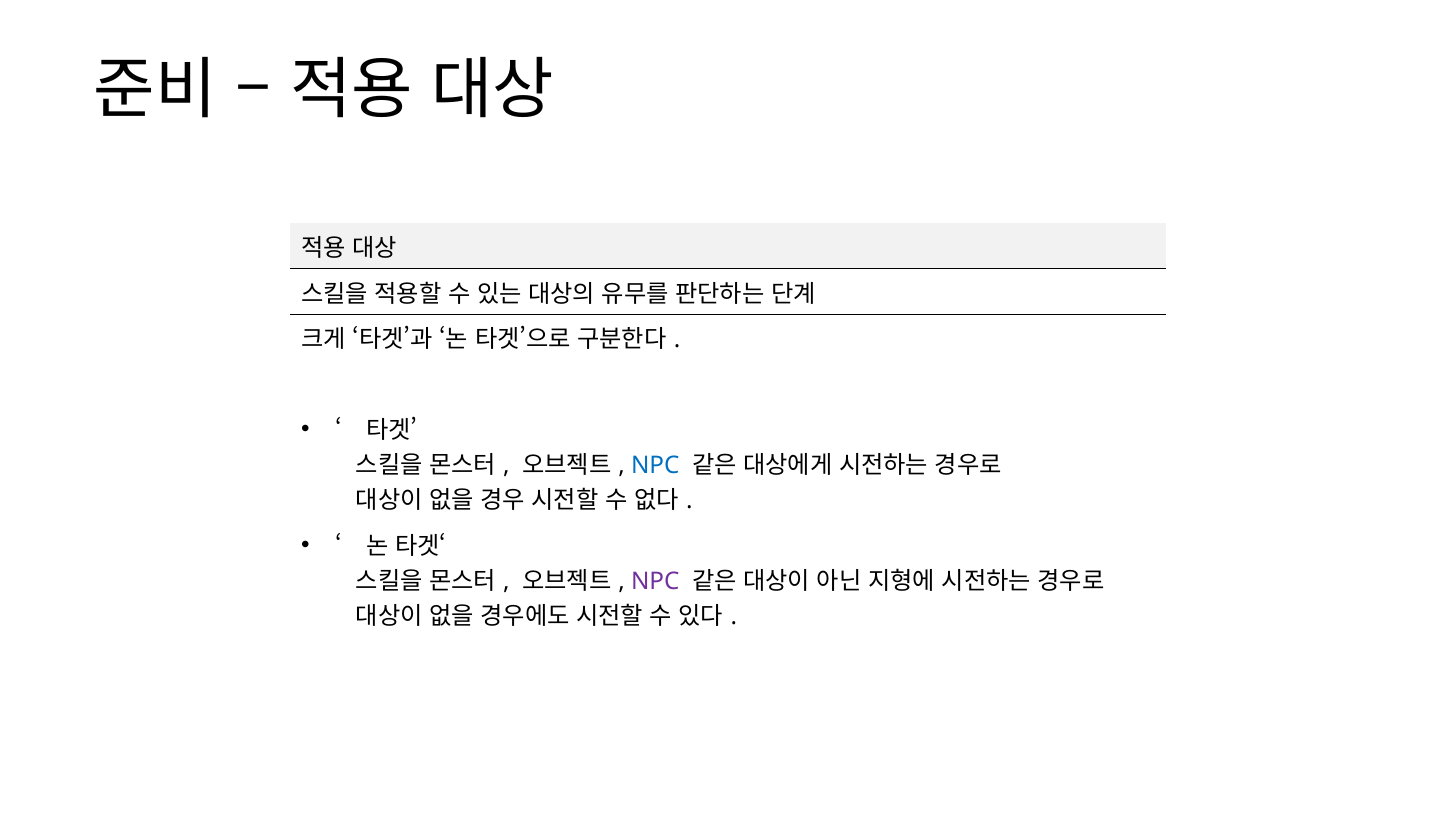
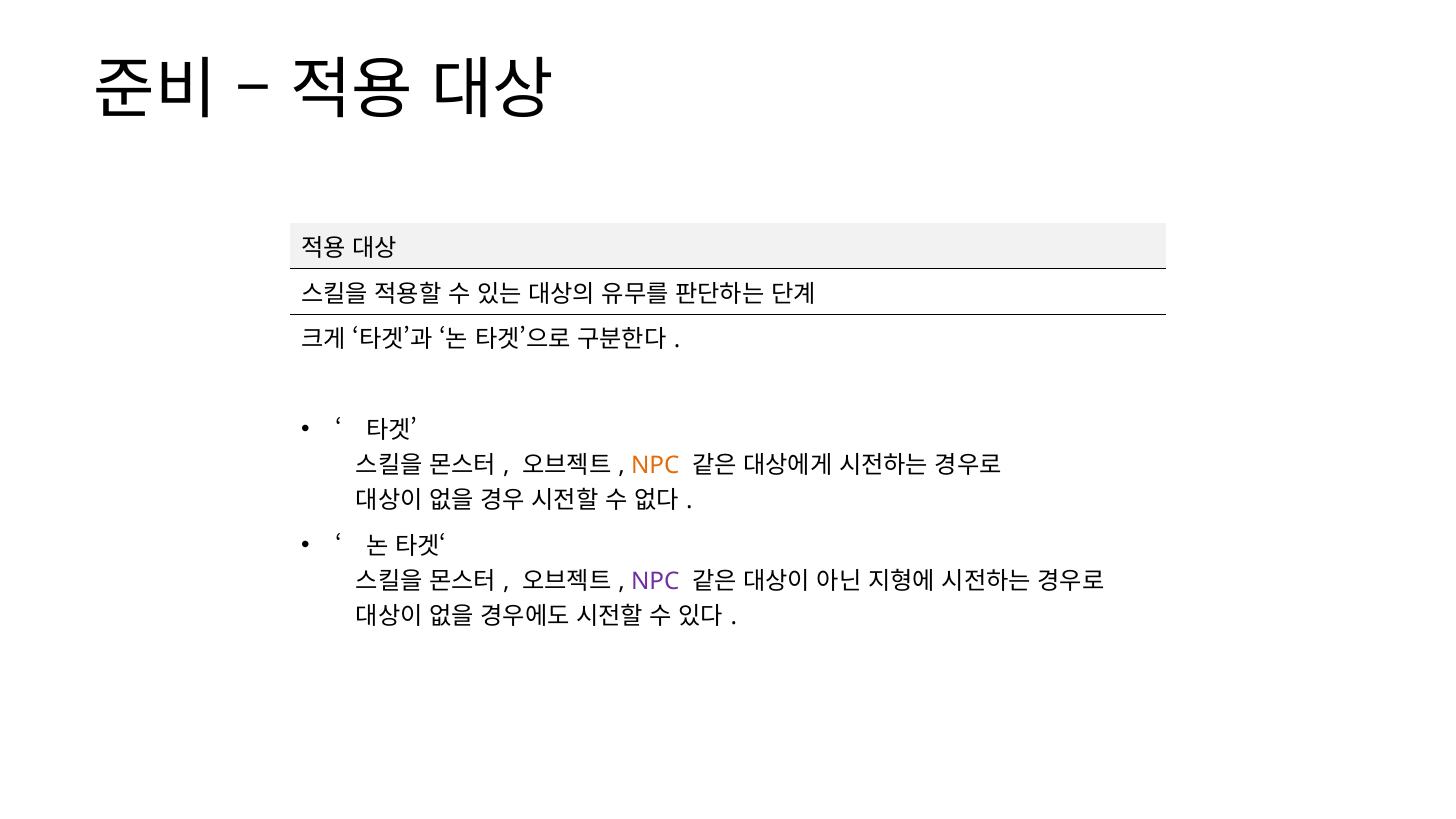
NPC at (655, 465) colour: blue -> orange
